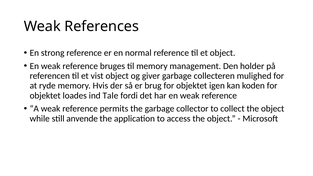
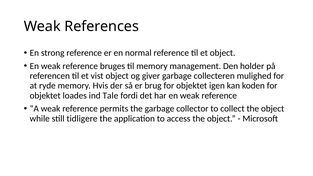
anvende: anvende -> tidligere
